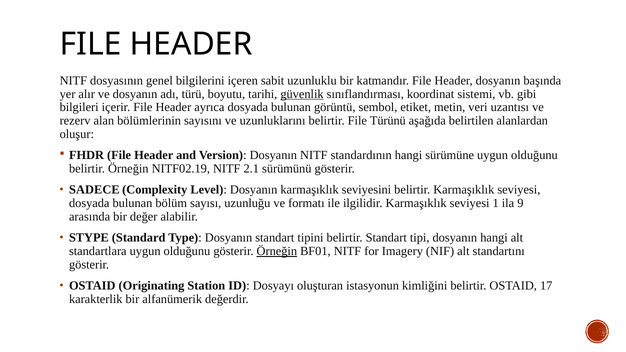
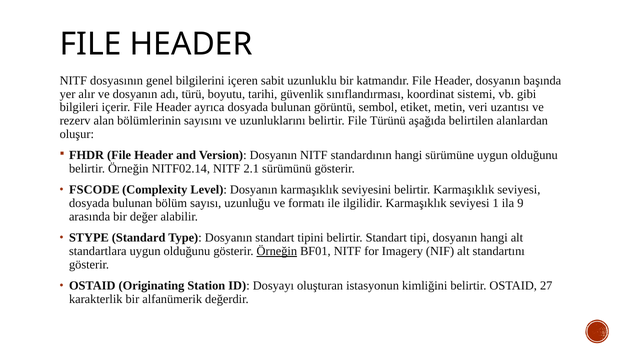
güvenlik underline: present -> none
NITF02.19: NITF02.19 -> NITF02.14
SADECE: SADECE -> FSCODE
17: 17 -> 27
